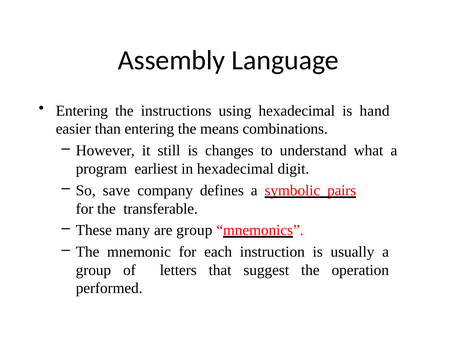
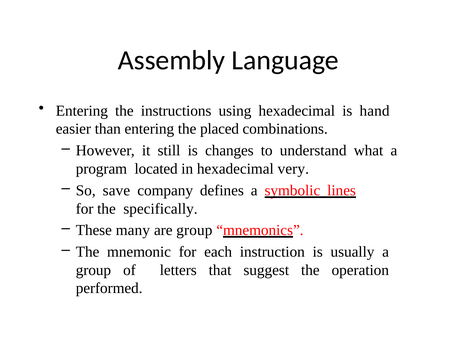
means: means -> placed
earliest: earliest -> located
digit: digit -> very
pairs: pairs -> lines
transferable: transferable -> specifically
